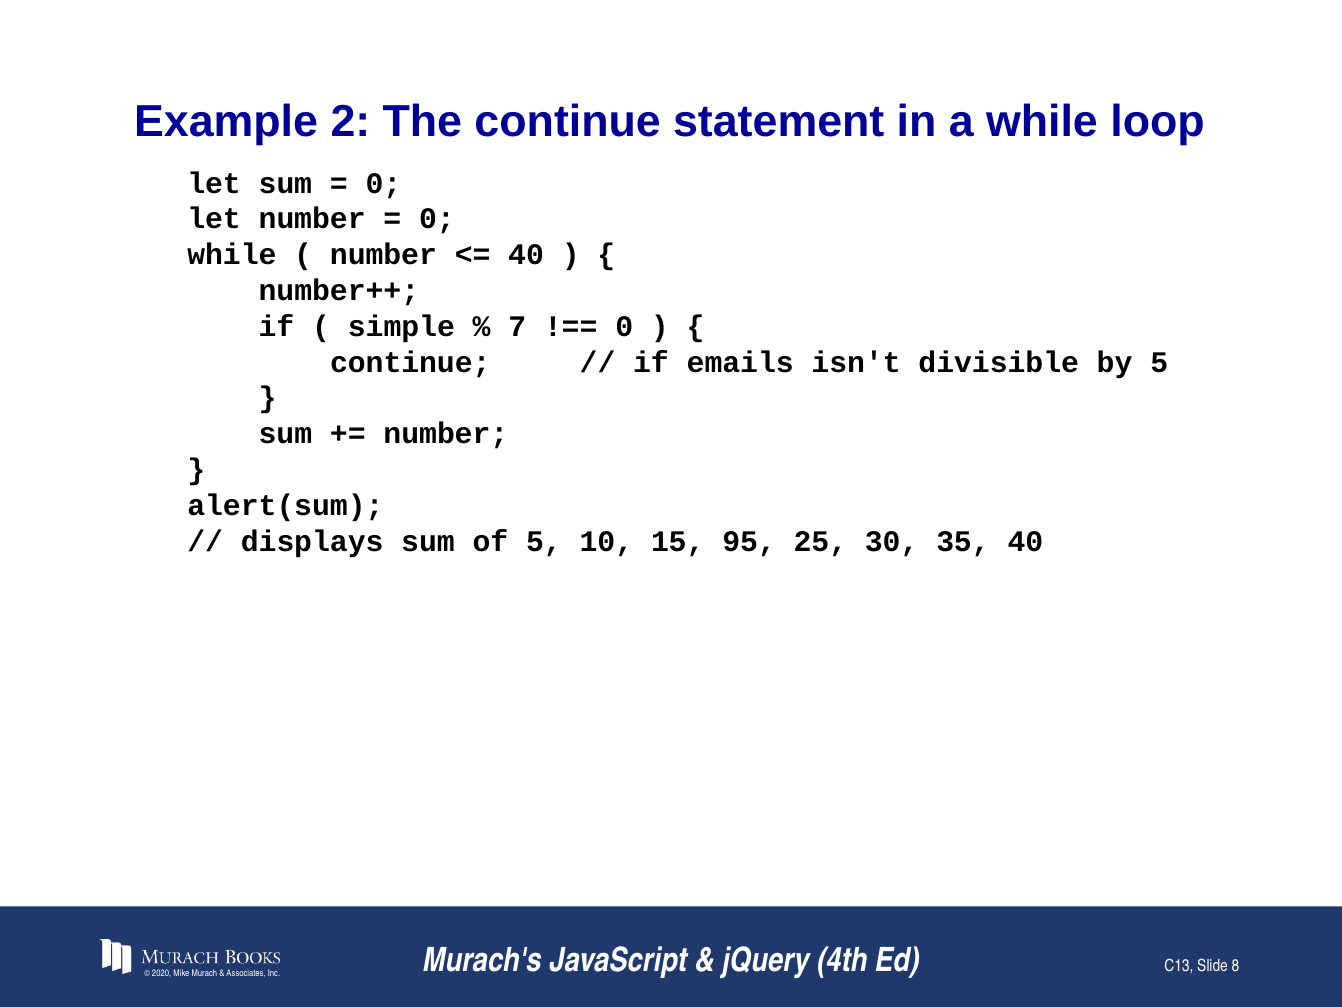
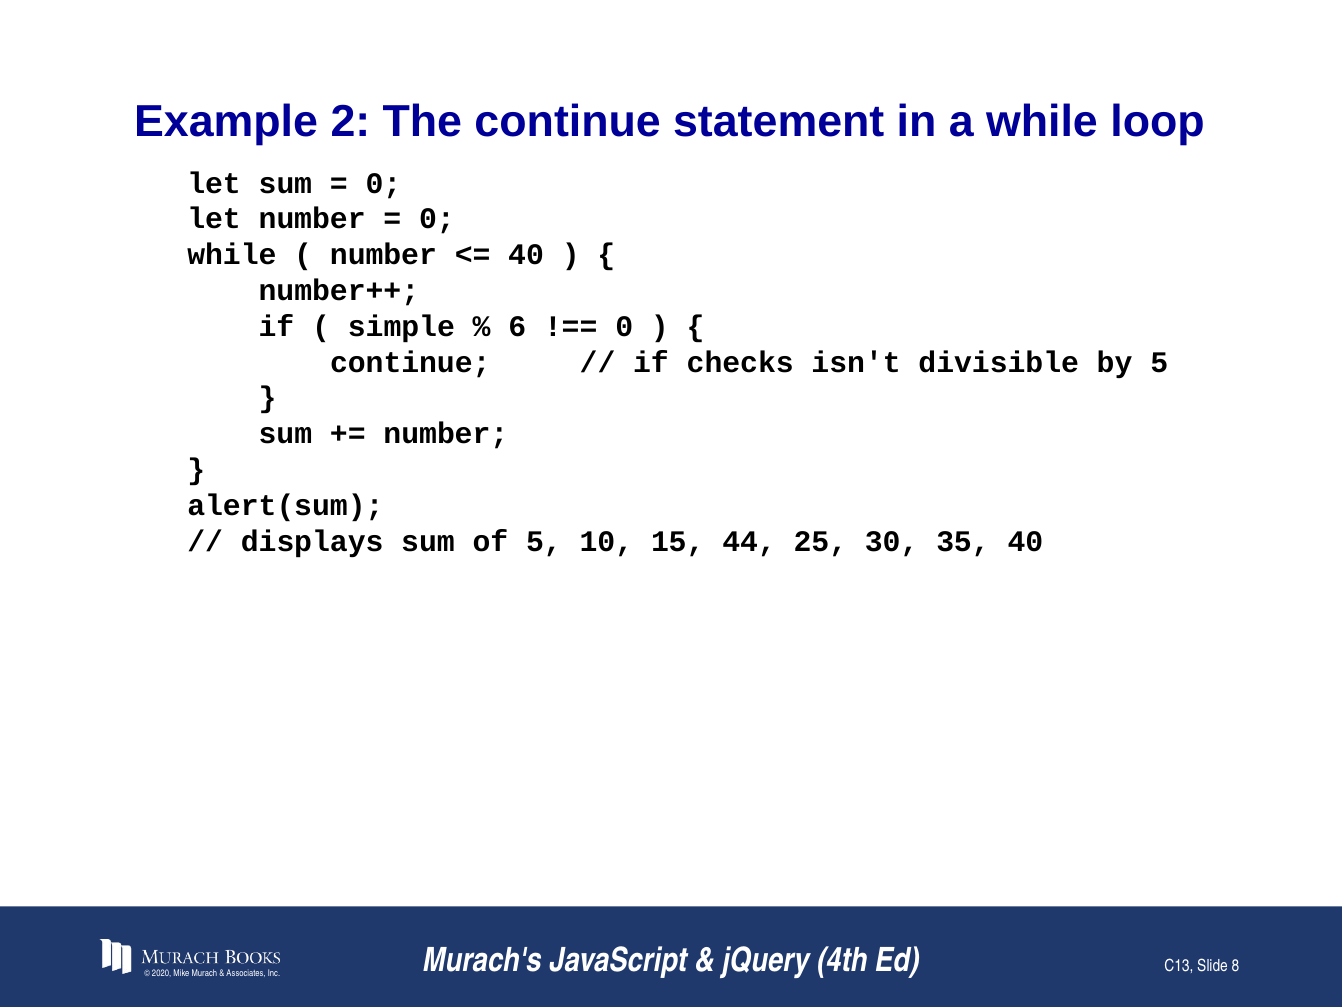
7: 7 -> 6
emails: emails -> checks
95: 95 -> 44
